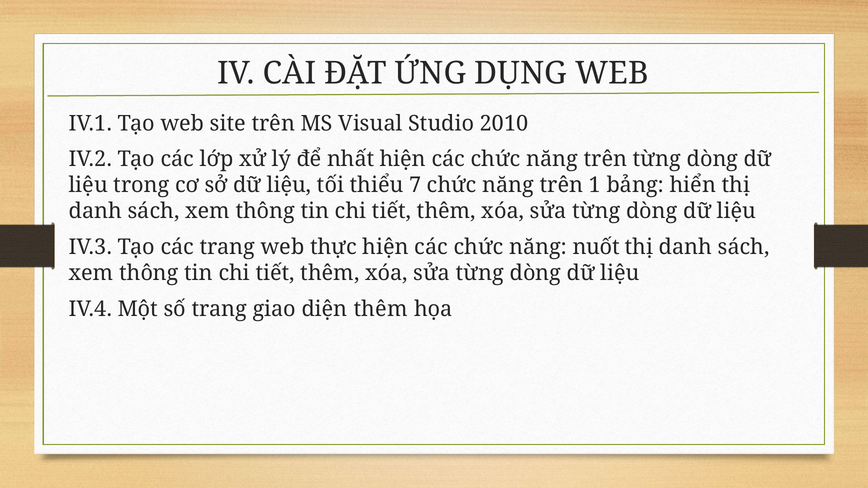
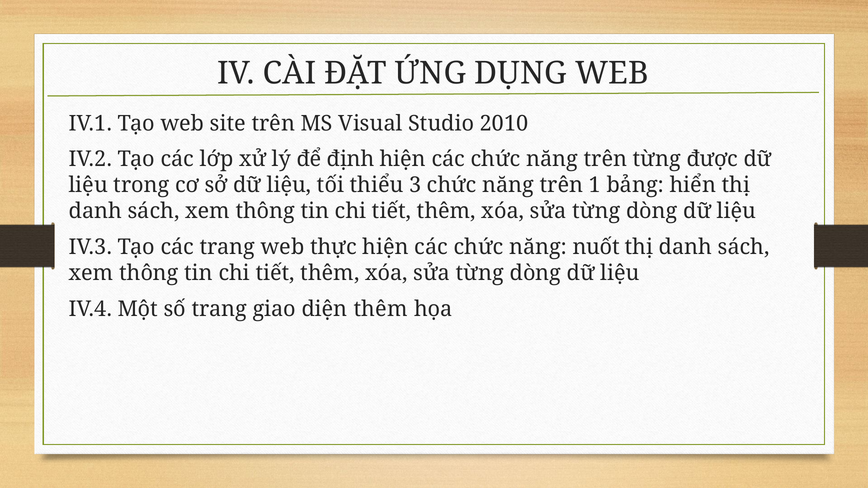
nhất: nhất -> định
trên từng dòng: dòng -> được
7: 7 -> 3
